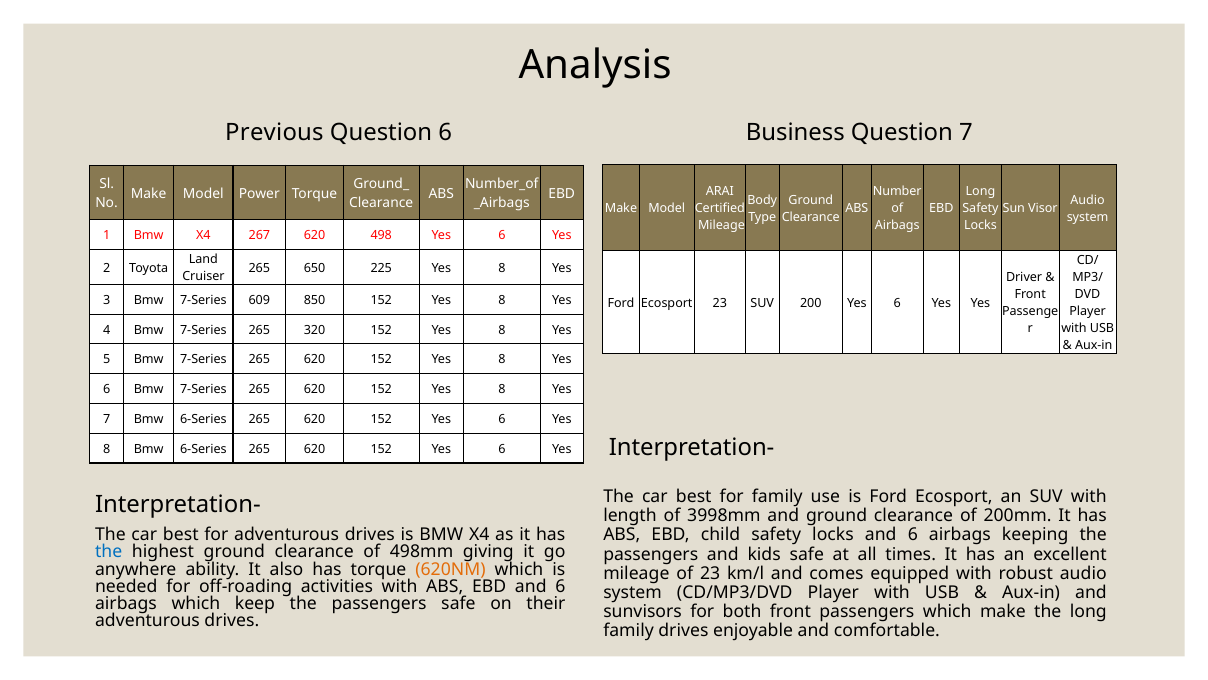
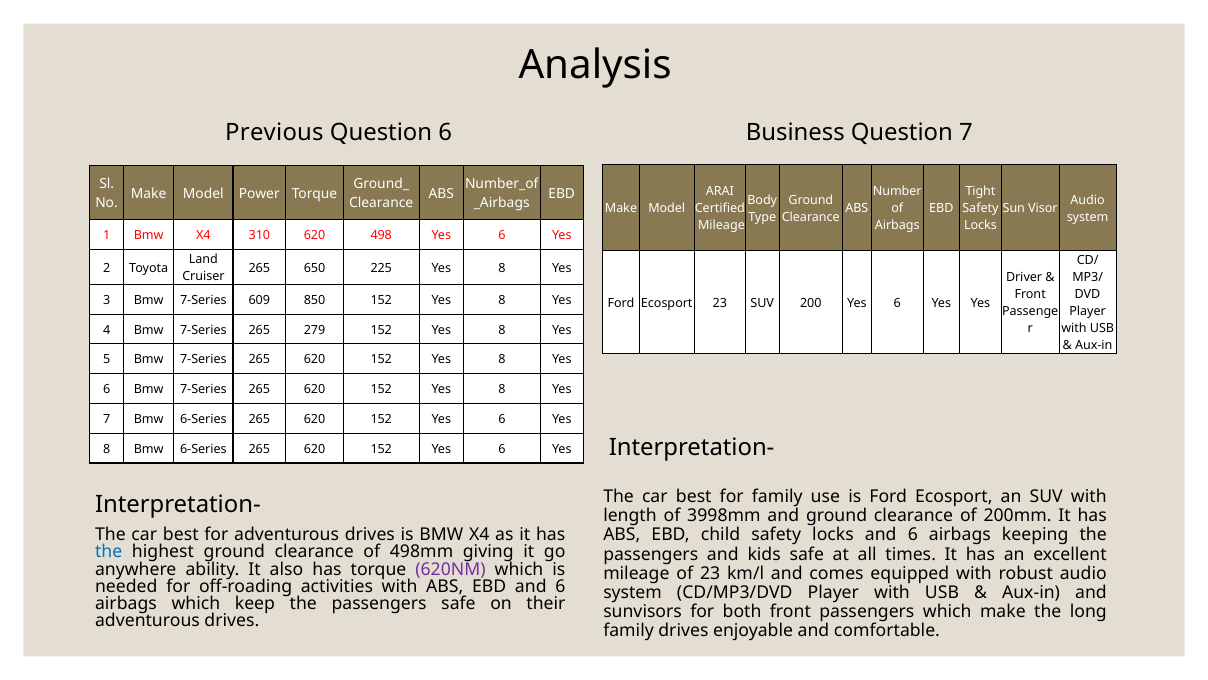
Long at (980, 191): Long -> Tight
267: 267 -> 310
320: 320 -> 279
620NM colour: orange -> purple
